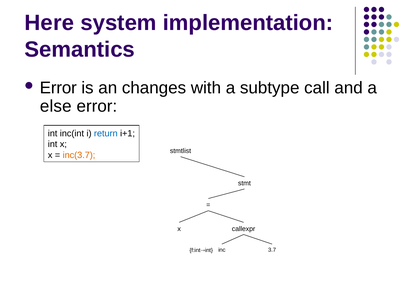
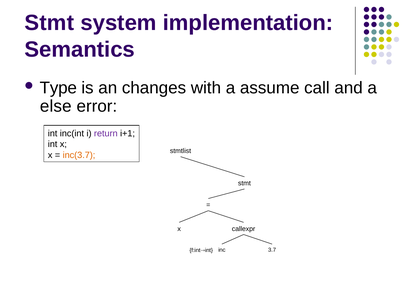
Here at (49, 23): Here -> Stmt
Error at (58, 88): Error -> Type
subtype: subtype -> assume
return colour: blue -> purple
